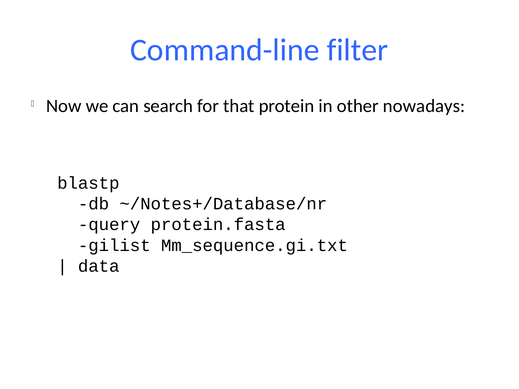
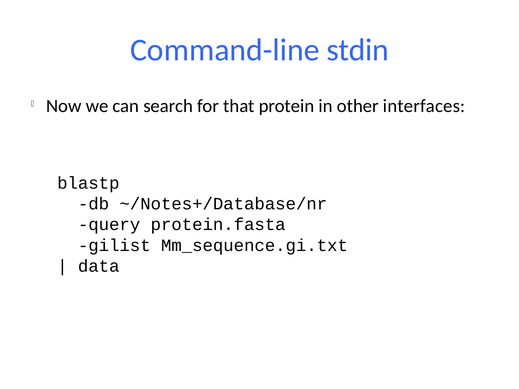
filter: filter -> stdin
nowadays: nowadays -> interfaces
